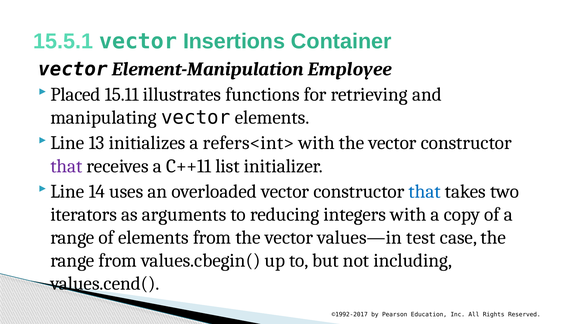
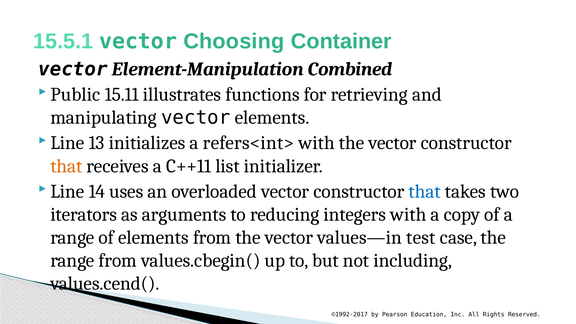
Insertions: Insertions -> Choosing
Employee: Employee -> Combined
Placed: Placed -> Public
that at (66, 166) colour: purple -> orange
